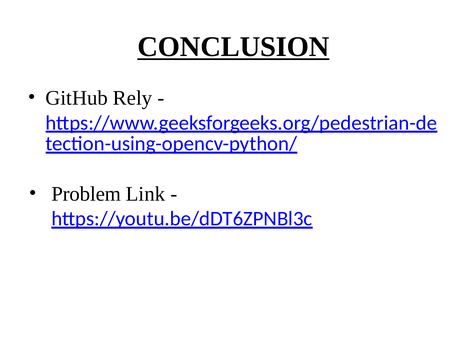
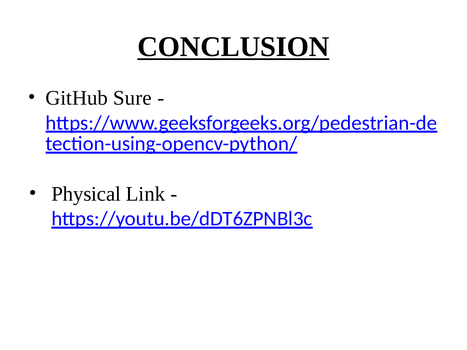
Rely: Rely -> Sure
Problem: Problem -> Physical
